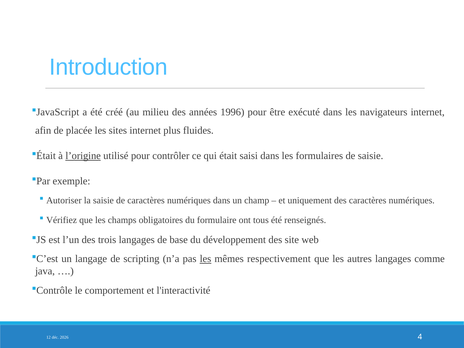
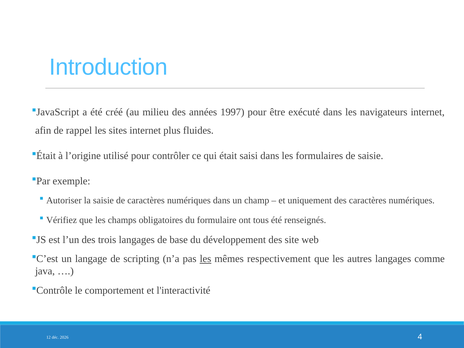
1996: 1996 -> 1997
placée: placée -> rappel
l’origine underline: present -> none
